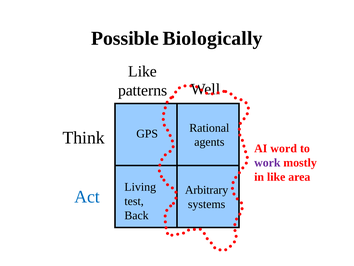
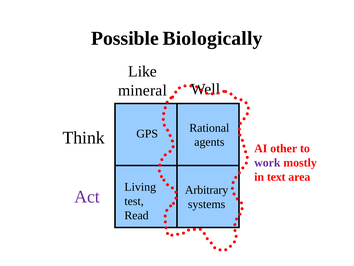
patterns: patterns -> mineral
word: word -> other
in like: like -> text
Act colour: blue -> purple
Back: Back -> Read
